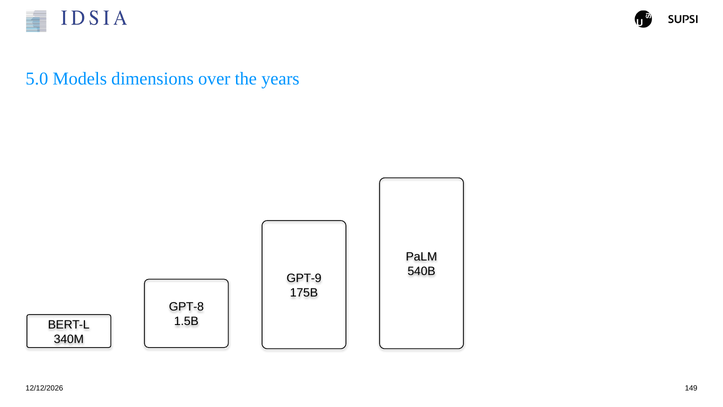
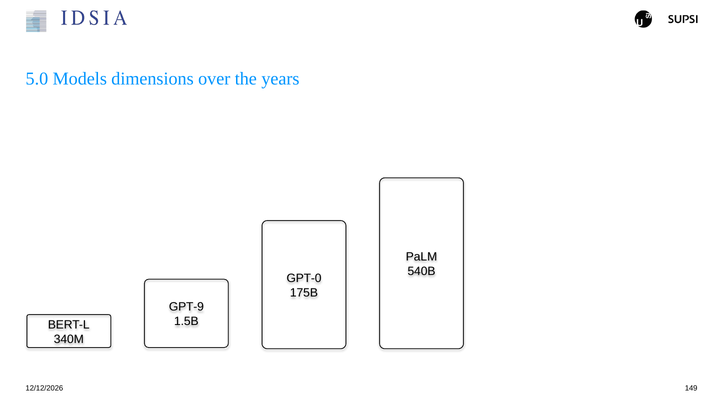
GPT-9: GPT-9 -> GPT-0
GPT-8: GPT-8 -> GPT-9
